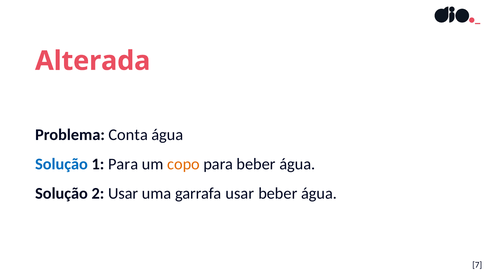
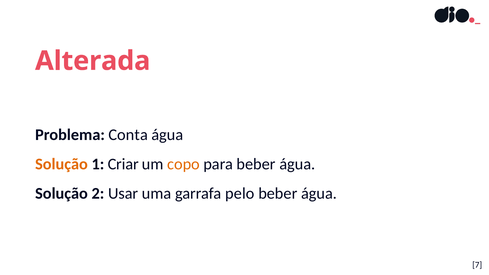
Solução at (61, 164) colour: blue -> orange
1 Para: Para -> Criar
garrafa usar: usar -> pelo
